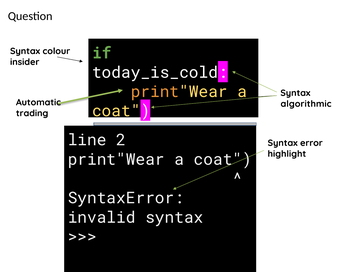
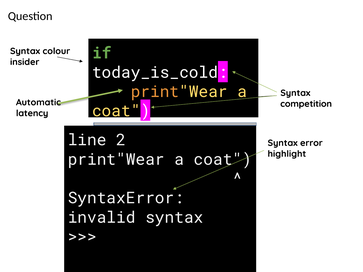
algorithmic: algorithmic -> competition
trading: trading -> latency
